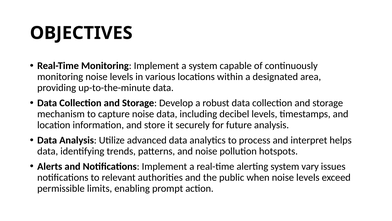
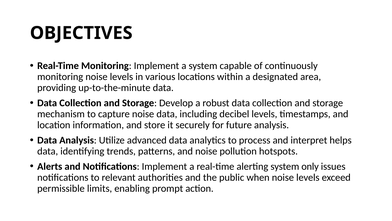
vary: vary -> only
